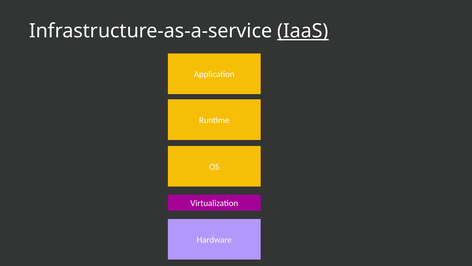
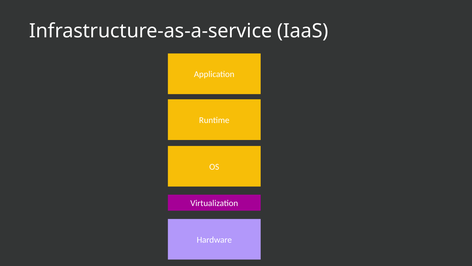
IaaS underline: present -> none
